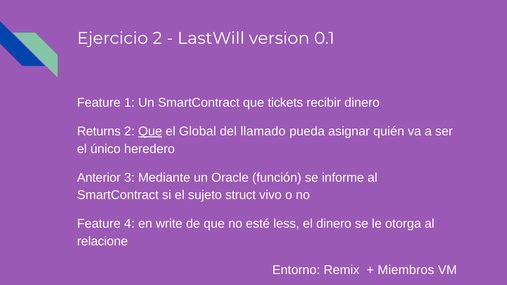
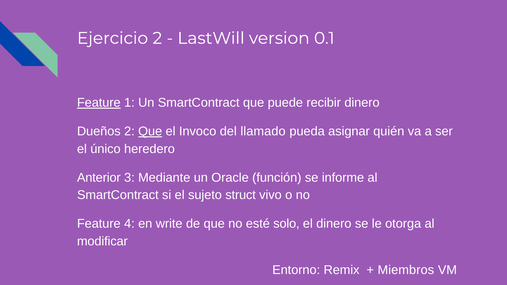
Feature at (99, 103) underline: none -> present
tickets: tickets -> puede
Returns: Returns -> Dueños
Global: Global -> Invoco
less: less -> solo
relacione: relacione -> modificar
